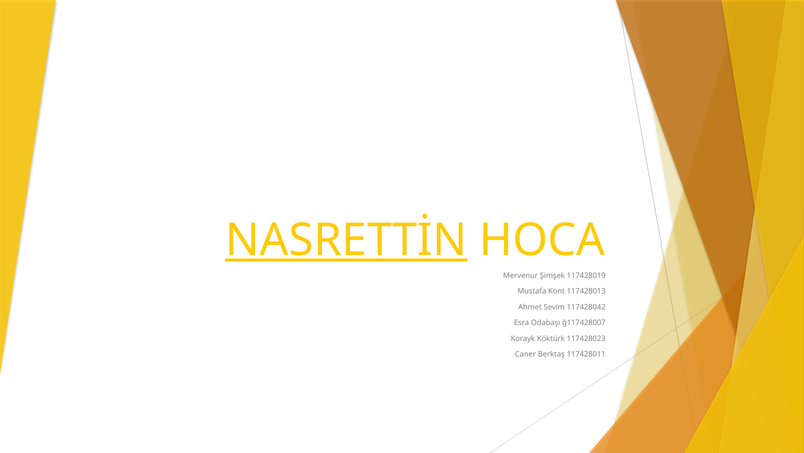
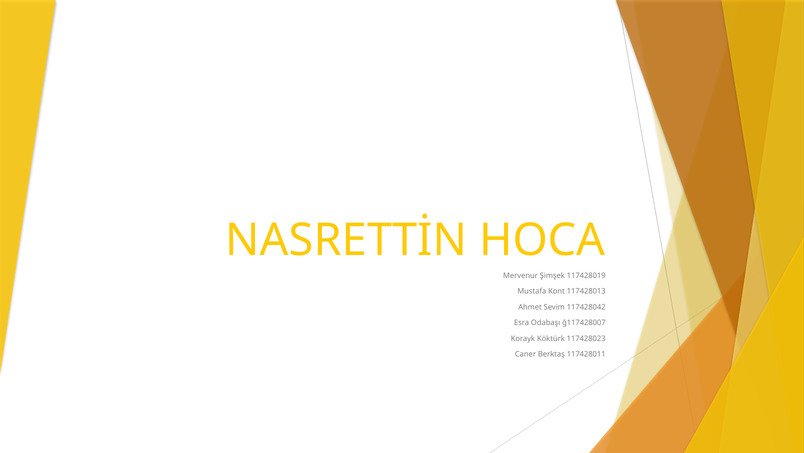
NASRETTİN underline: present -> none
